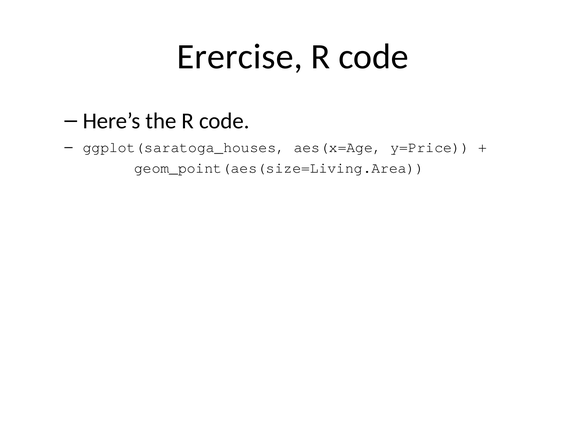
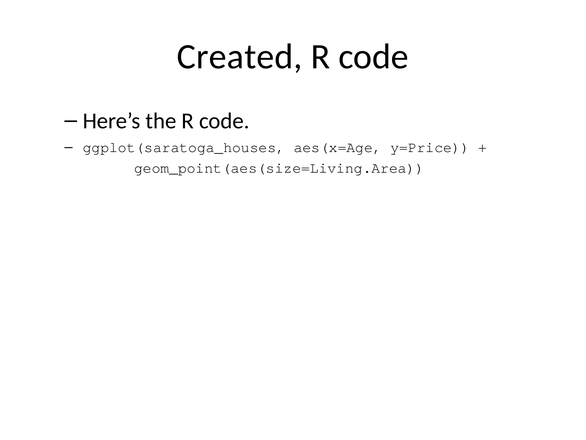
Erercise: Erercise -> Created
